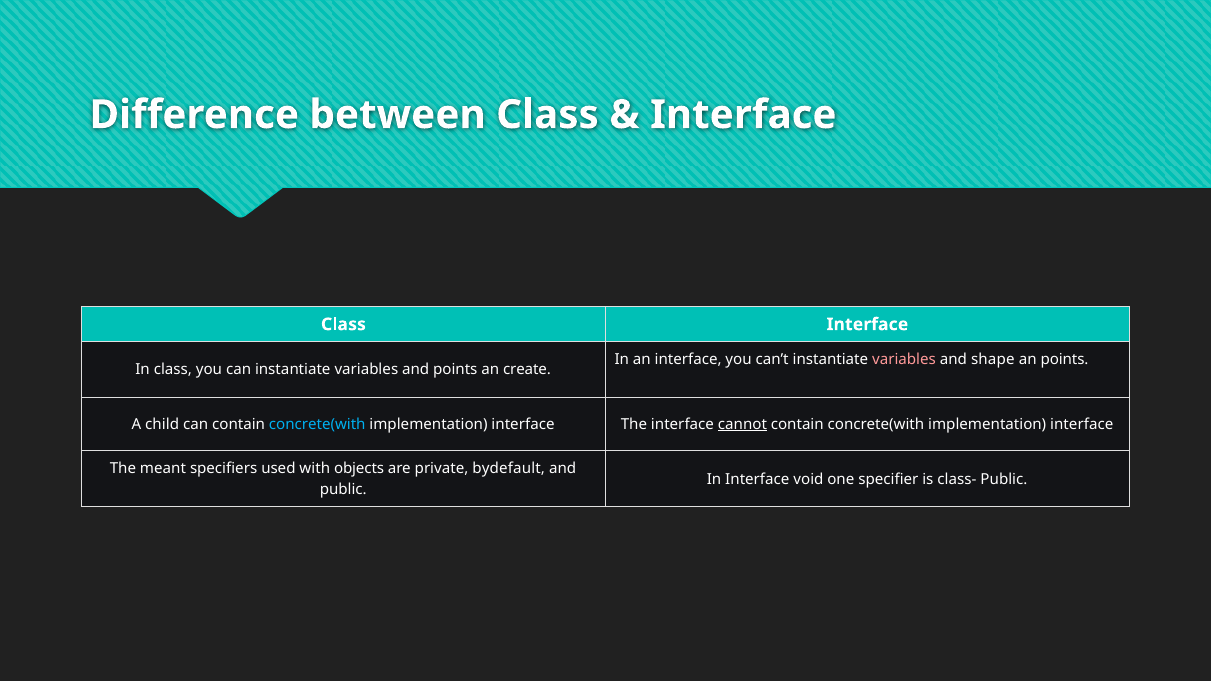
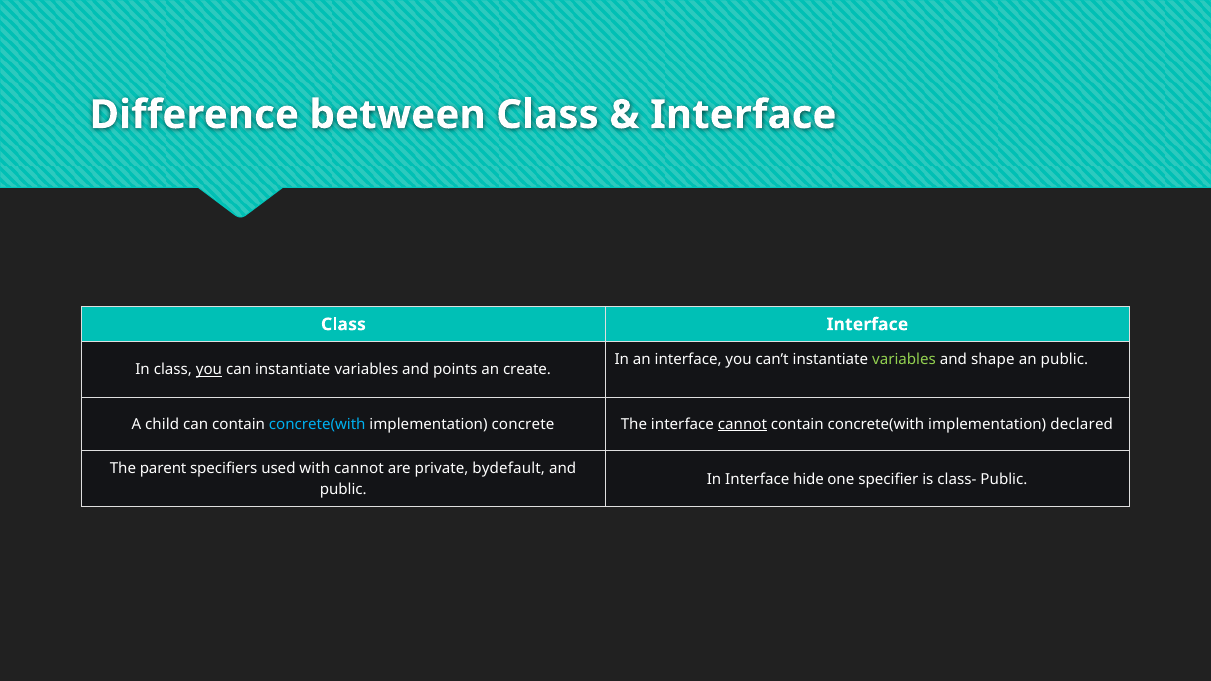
variables at (904, 360) colour: pink -> light green
an points: points -> public
you at (209, 370) underline: none -> present
interface at (523, 425): interface -> concrete
interface at (1082, 425): interface -> declared
meant: meant -> parent
with objects: objects -> cannot
void: void -> hide
